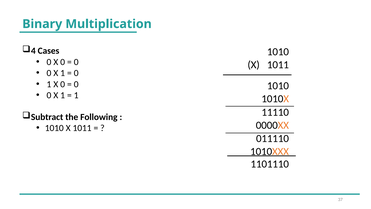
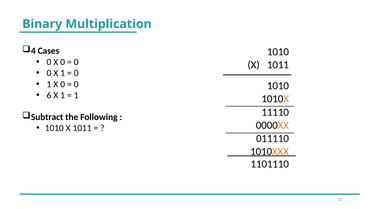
0 at (49, 95): 0 -> 6
